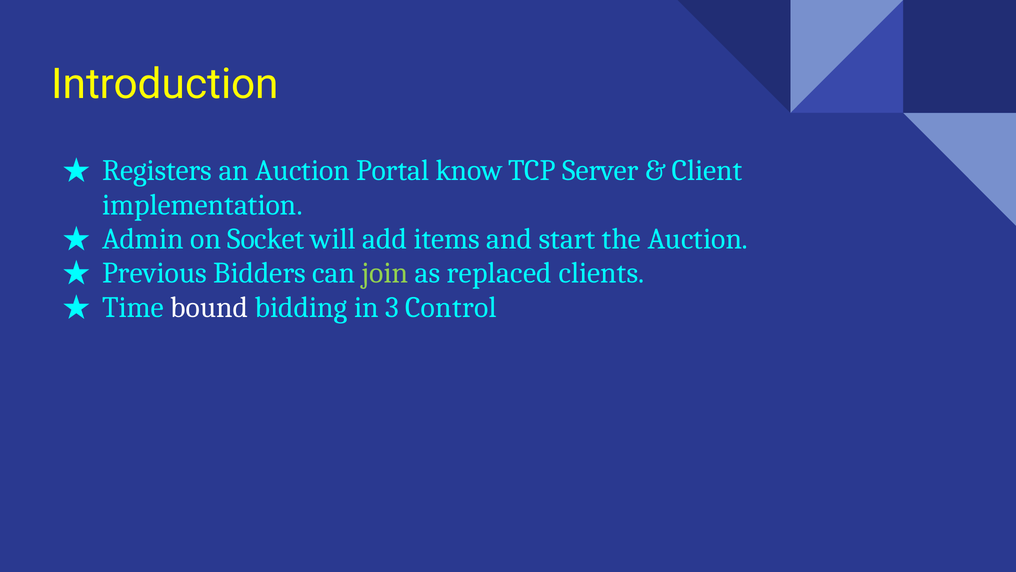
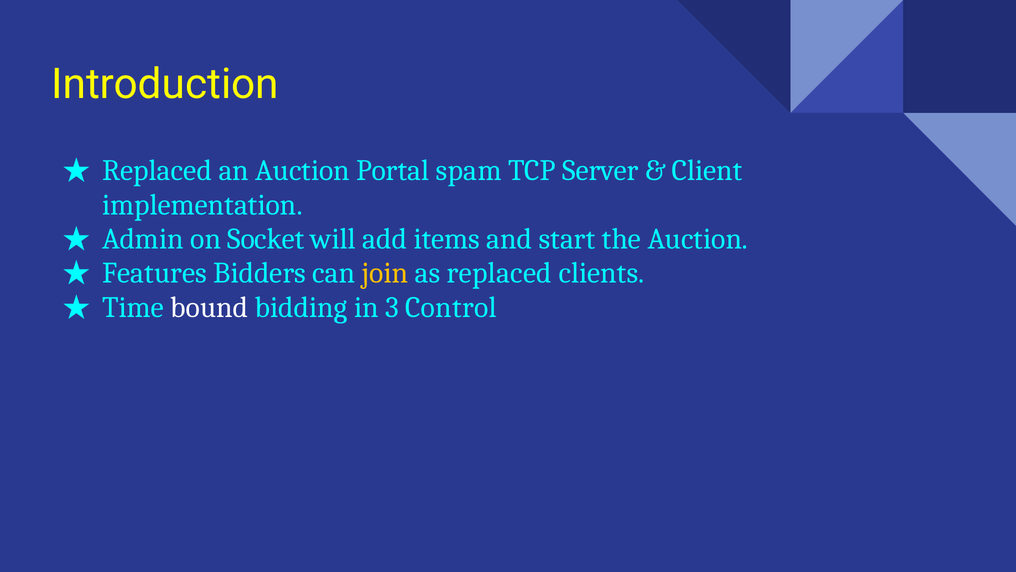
Registers at (157, 170): Registers -> Replaced
know: know -> spam
Previous: Previous -> Features
join colour: light green -> yellow
